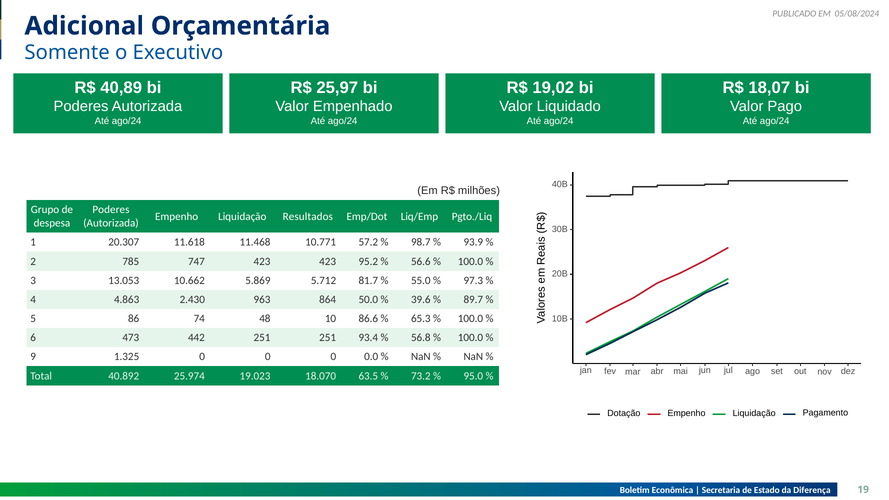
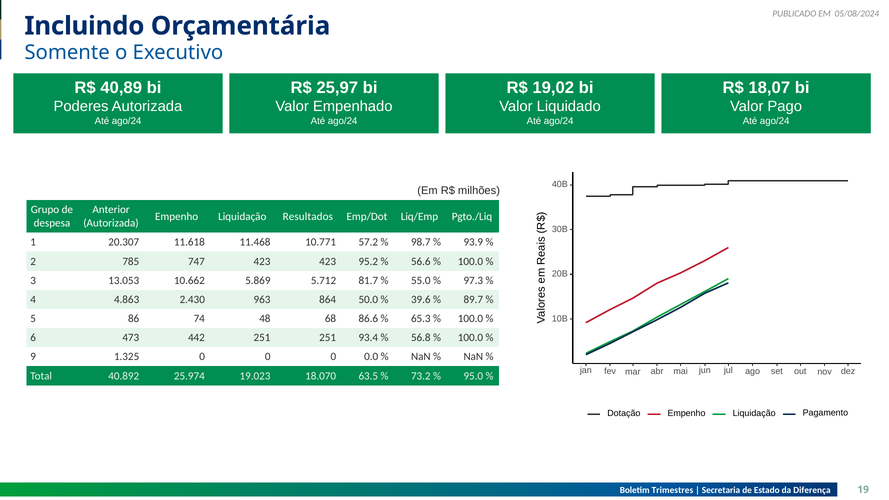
Adicional: Adicional -> Incluindo
Poderes at (111, 210): Poderes -> Anterior
10: 10 -> 68
Econômica: Econômica -> Trimestres
